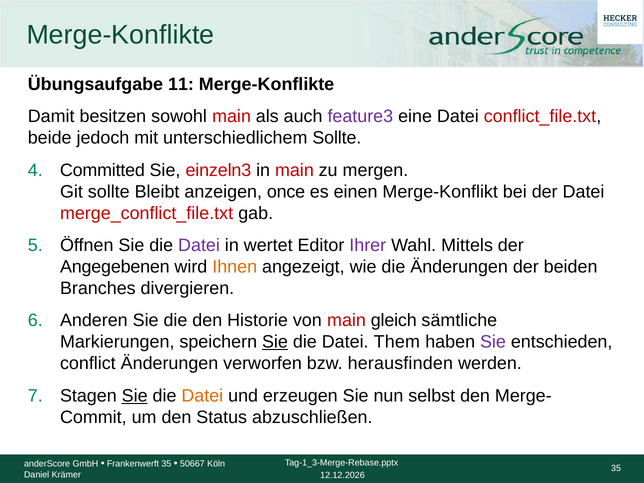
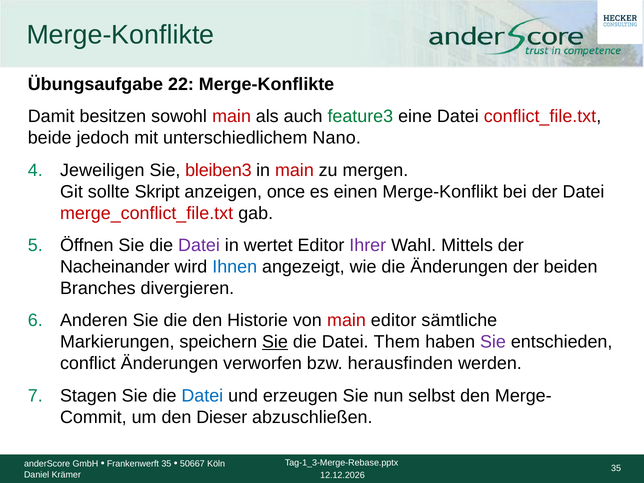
11: 11 -> 22
feature3 colour: purple -> green
unterschiedlichem Sollte: Sollte -> Nano
Committed: Committed -> Jeweiligen
einzeln3: einzeln3 -> bleiben3
Bleibt: Bleibt -> Skript
Angegebenen: Angegebenen -> Nacheinander
Ihnen colour: orange -> blue
main gleich: gleich -> editor
Sie at (135, 396) underline: present -> none
Datei at (202, 396) colour: orange -> blue
Status: Status -> Dieser
